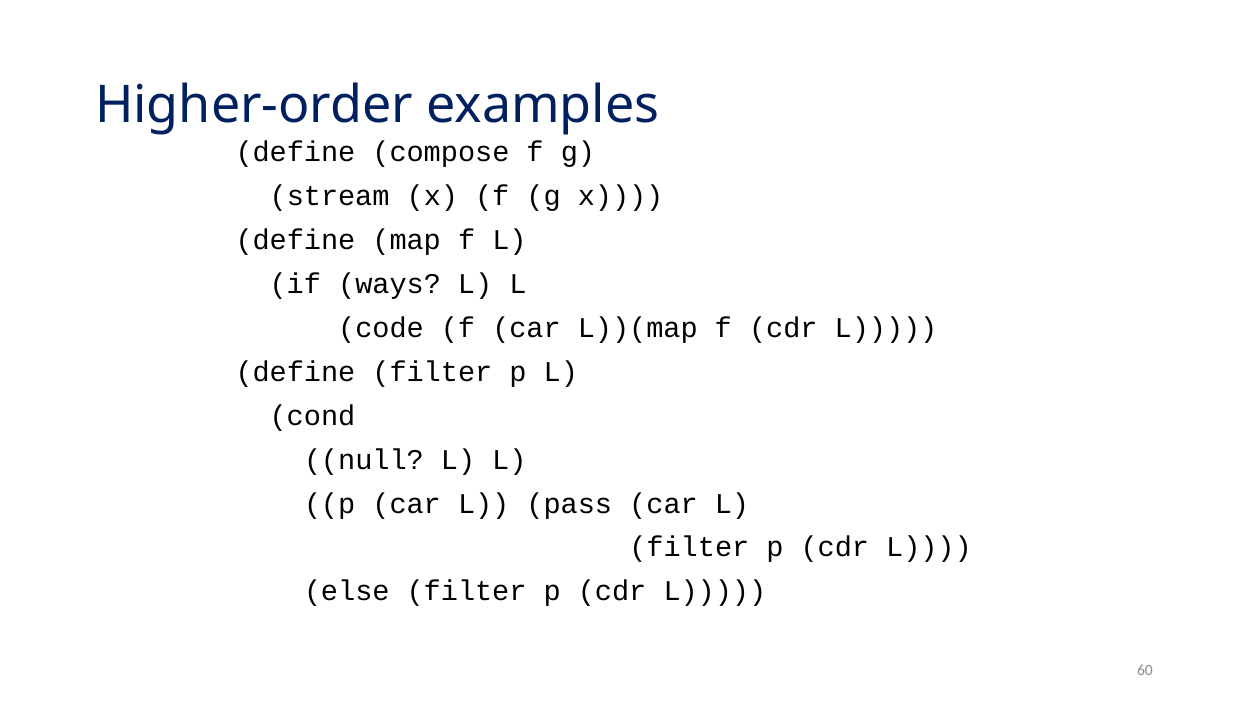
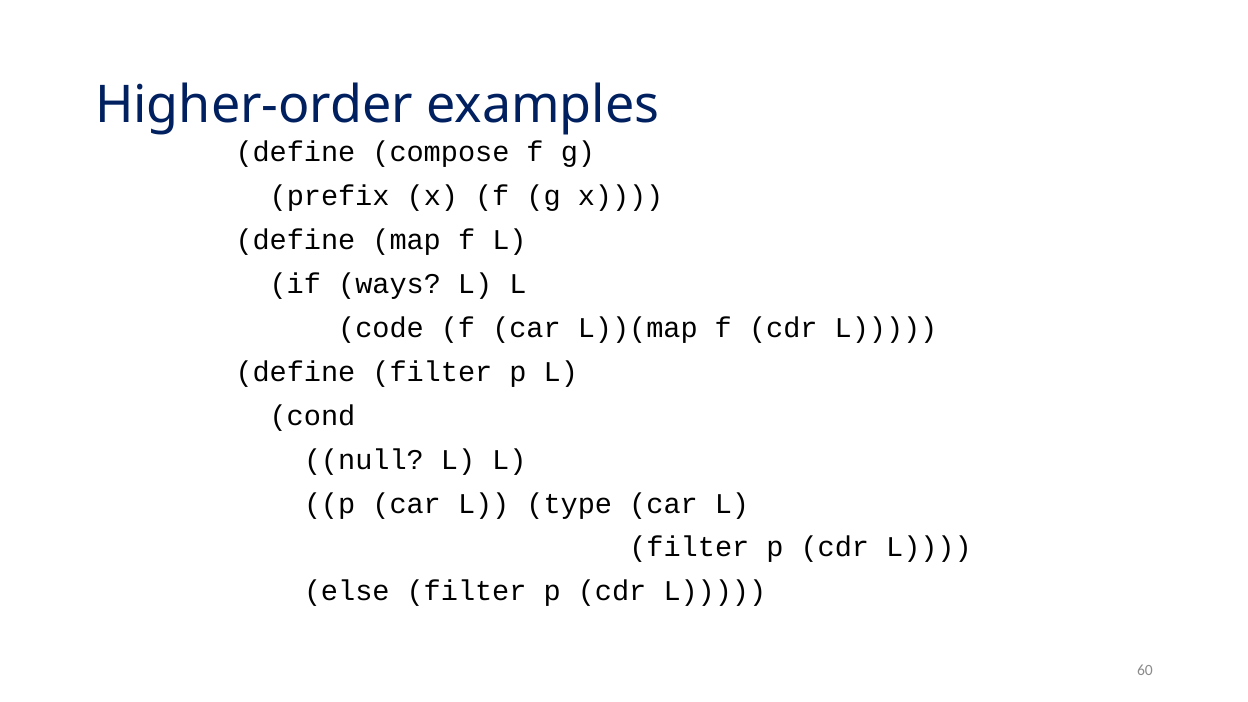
stream: stream -> prefix
pass: pass -> type
